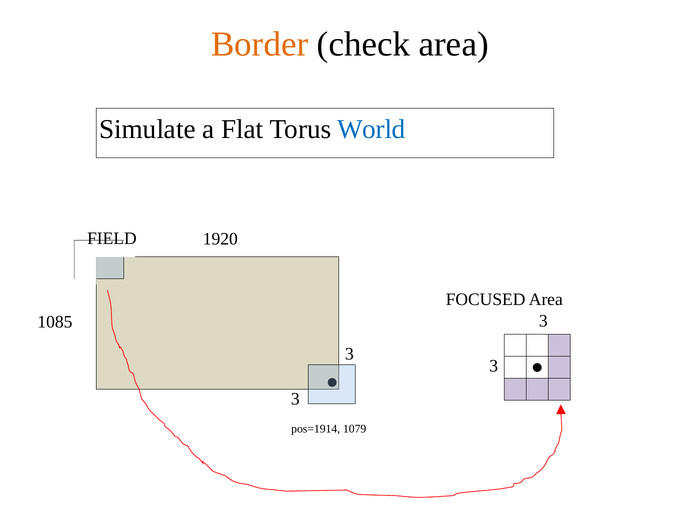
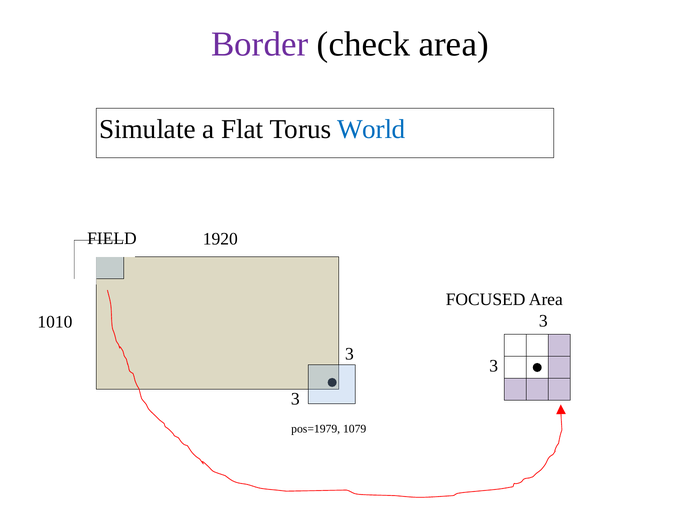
Border colour: orange -> purple
1085: 1085 -> 1010
pos=1914: pos=1914 -> pos=1979
